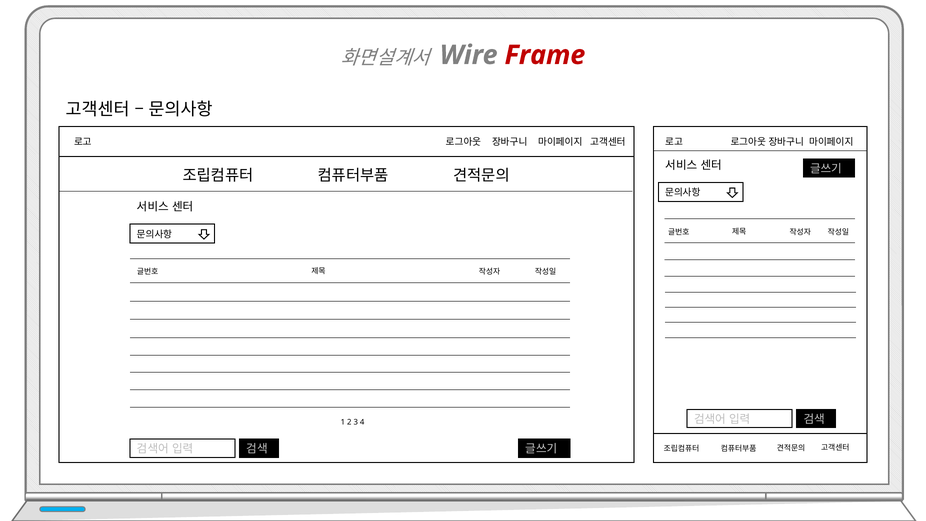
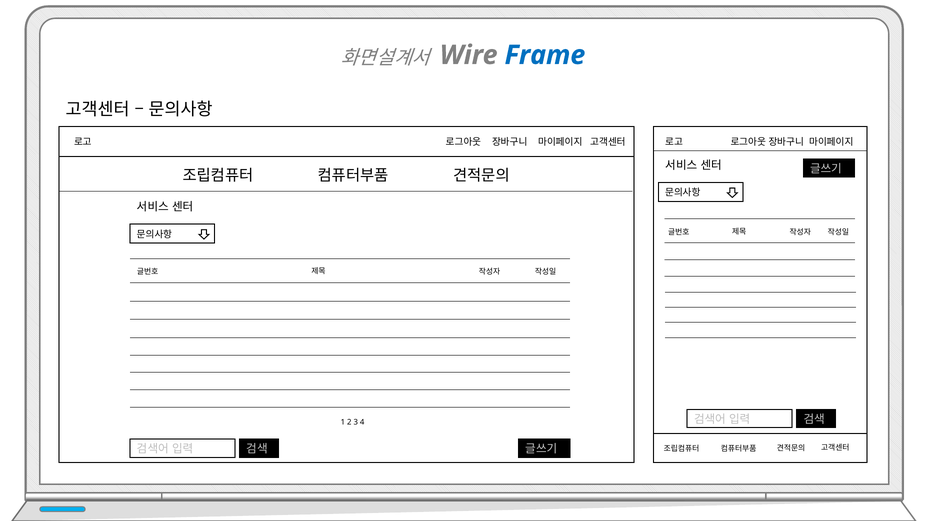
Frame colour: red -> blue
